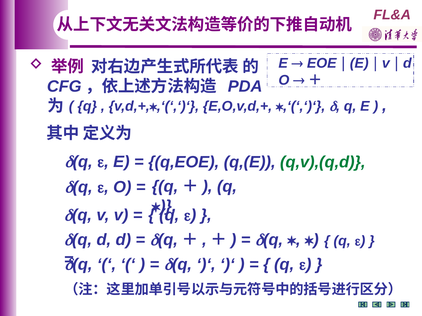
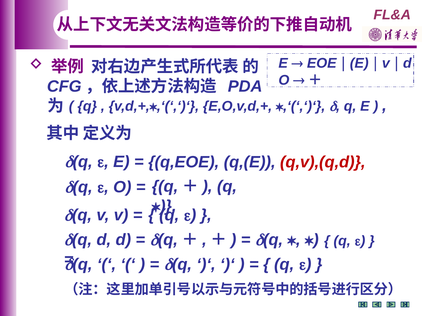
q,v),(q,d colour: green -> red
